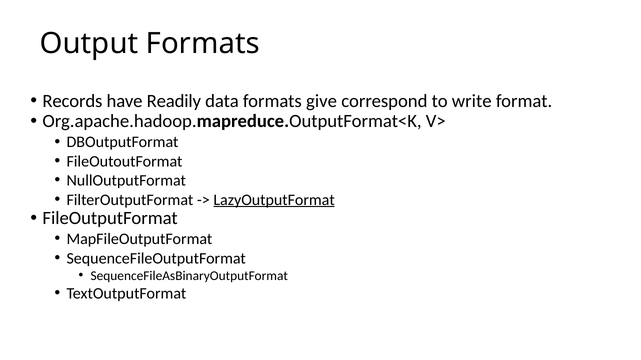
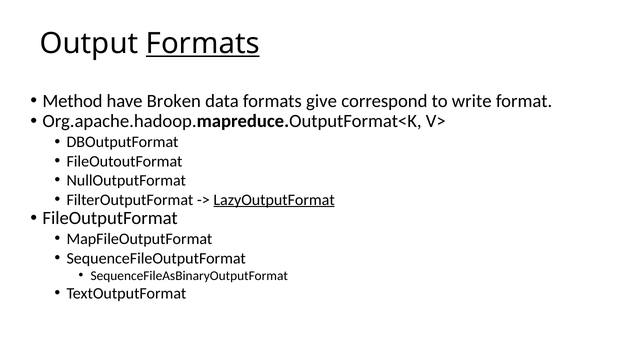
Formats at (203, 44) underline: none -> present
Records: Records -> Method
Readily: Readily -> Broken
